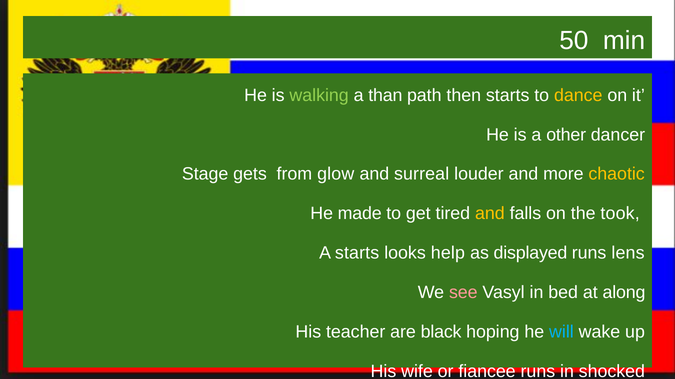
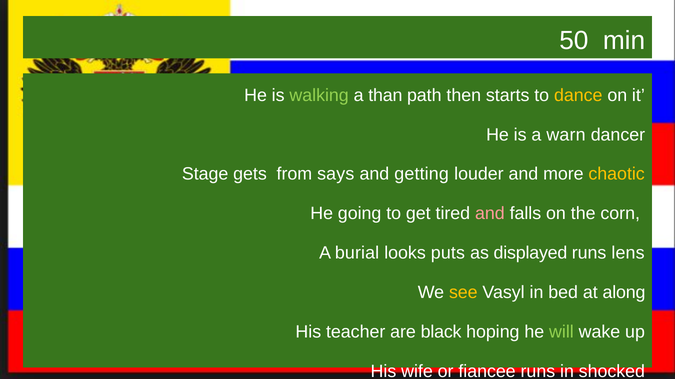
other: other -> warn
glow: glow -> says
surreal: surreal -> getting
made: made -> going
and at (490, 214) colour: yellow -> pink
took: took -> corn
A starts: starts -> burial
help: help -> puts
see colour: pink -> yellow
will colour: light blue -> light green
